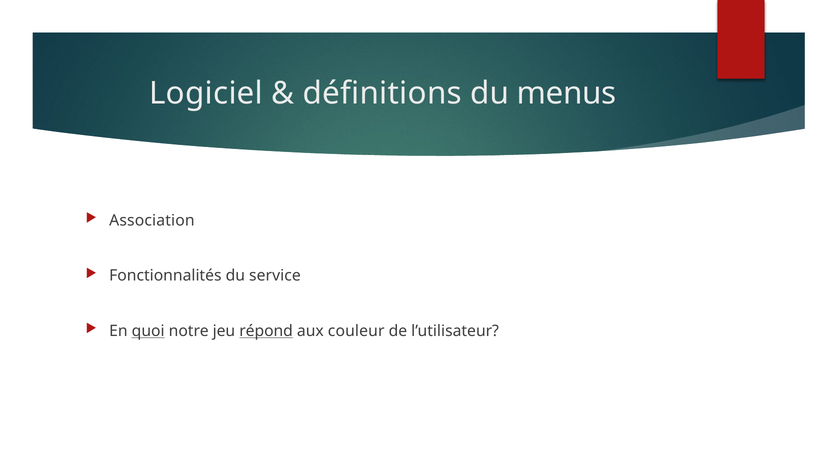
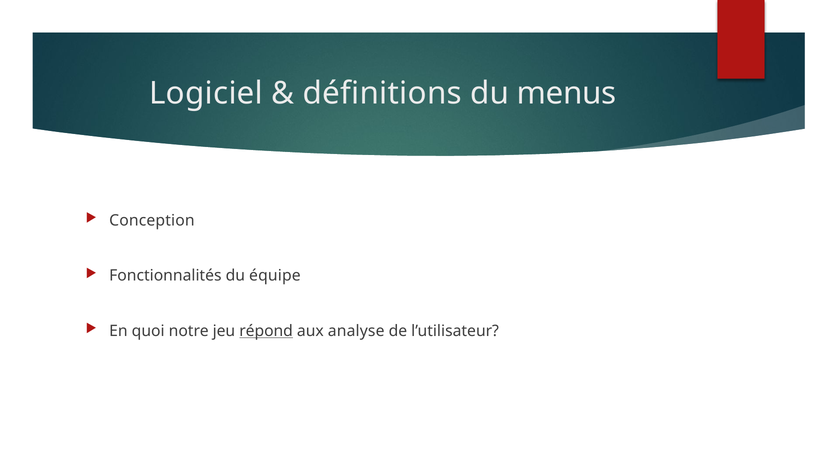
Association: Association -> Conception
service: service -> équipe
quoi underline: present -> none
couleur: couleur -> analyse
